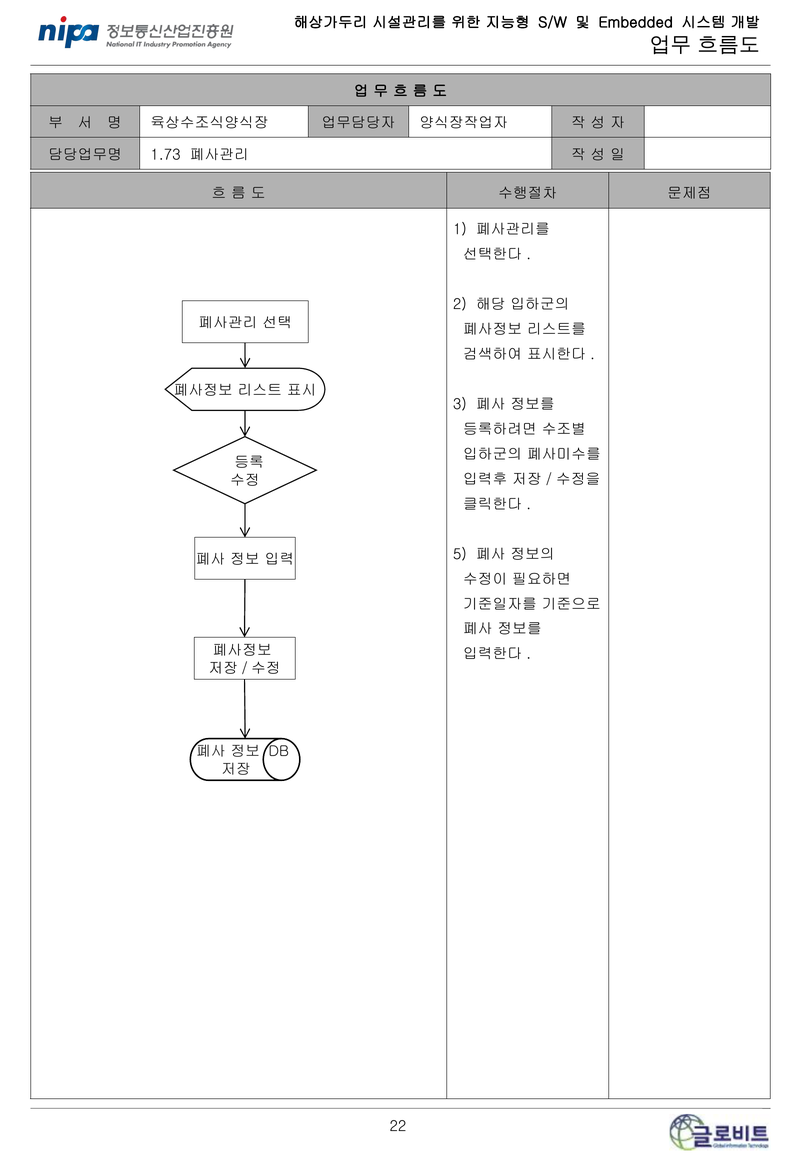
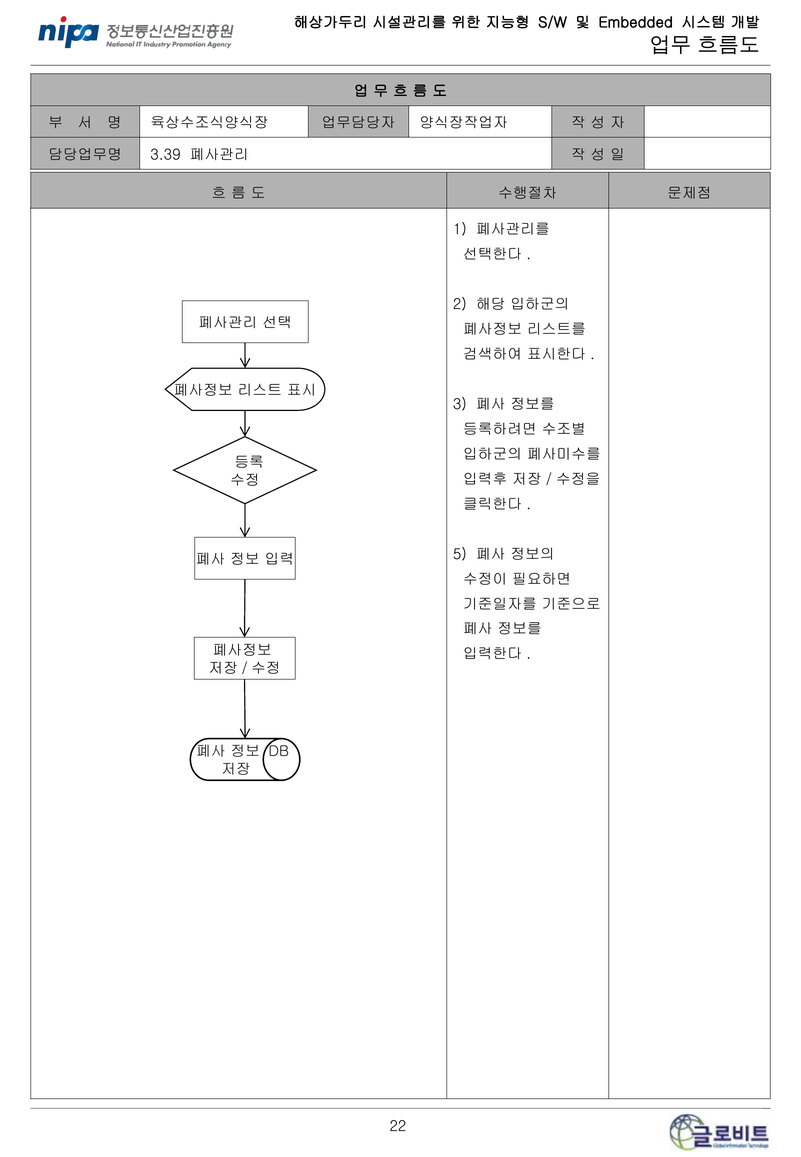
1.73: 1.73 -> 3.39
